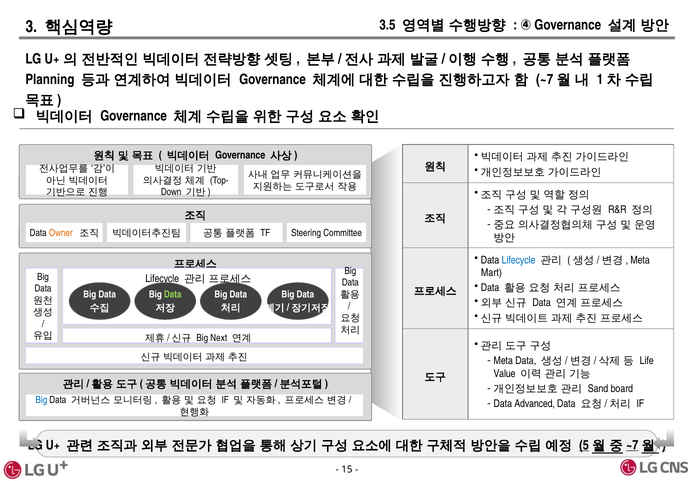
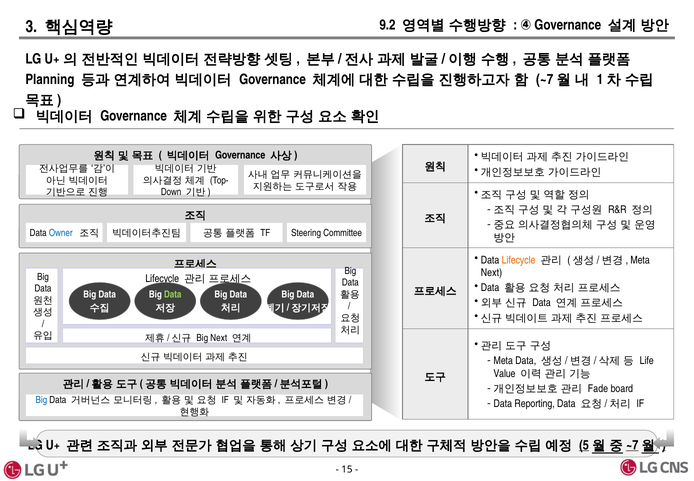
3.5: 3.5 -> 9.2
Owner colour: orange -> blue
Lifecycle at (519, 260) colour: blue -> orange
Mart at (491, 273): Mart -> Next
Sand: Sand -> Fade
Advanced: Advanced -> Reporting
